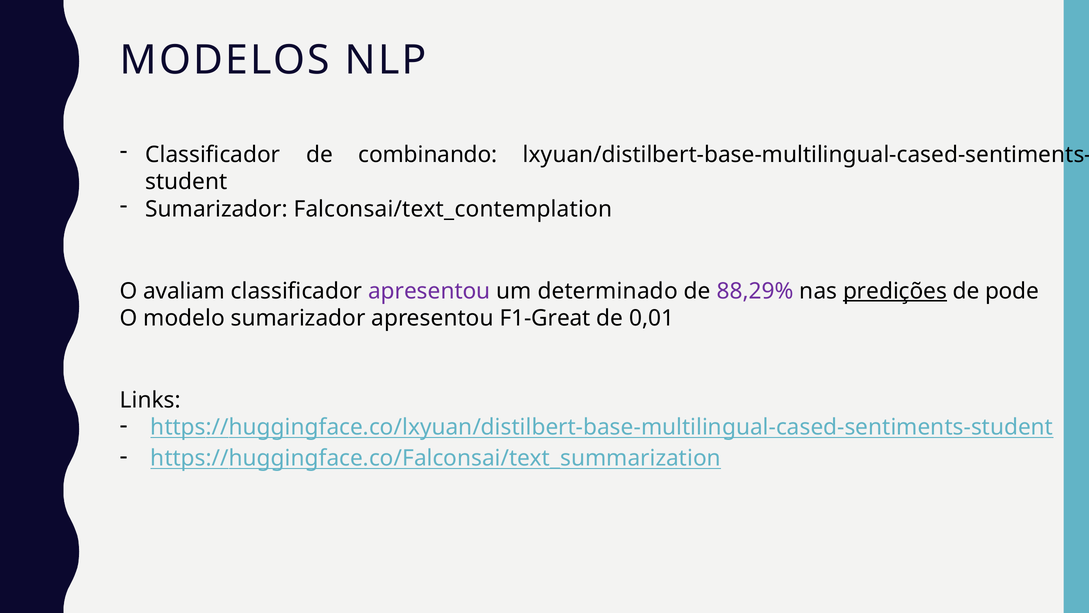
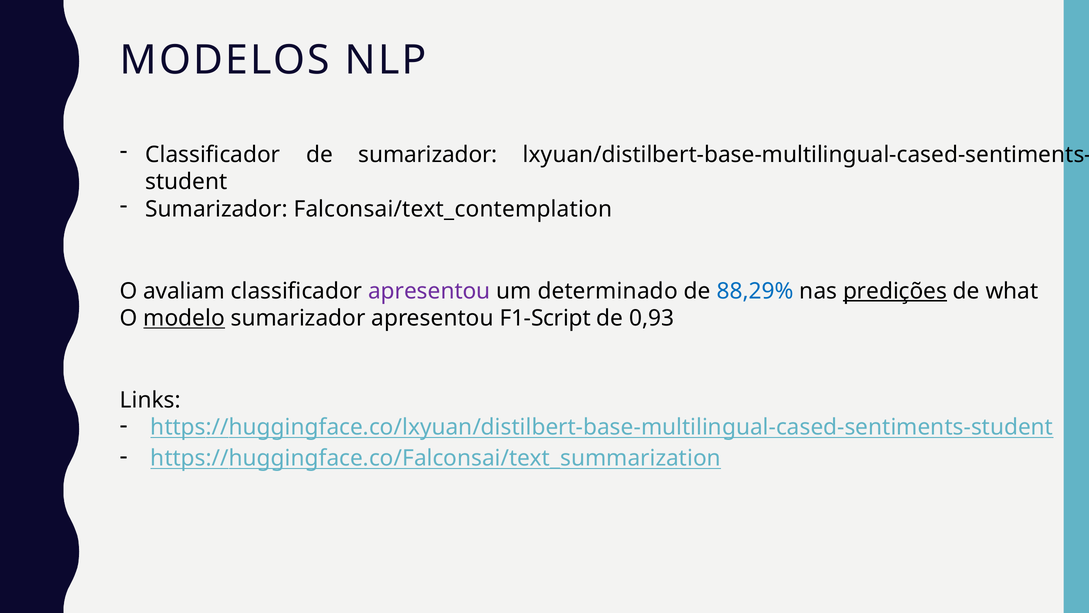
de combinando: combinando -> sumarizador
88,29% colour: purple -> blue
pode: pode -> what
modelo underline: none -> present
F1-Great: F1-Great -> F1-Script
0,01: 0,01 -> 0,93
